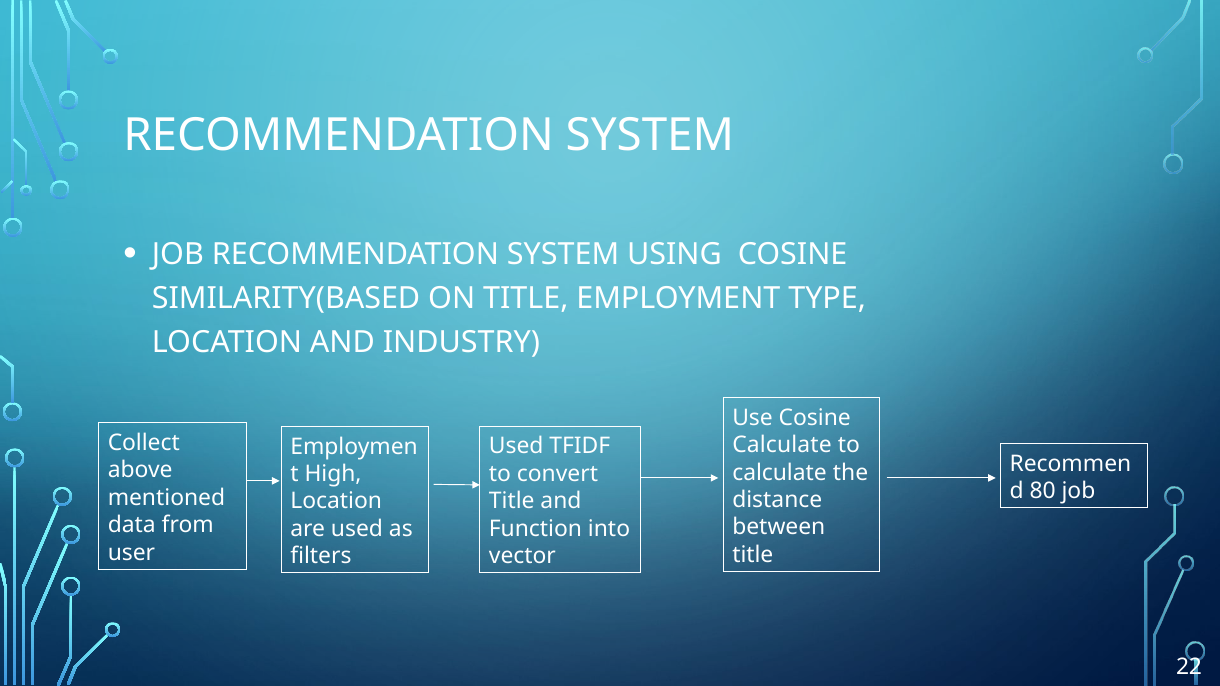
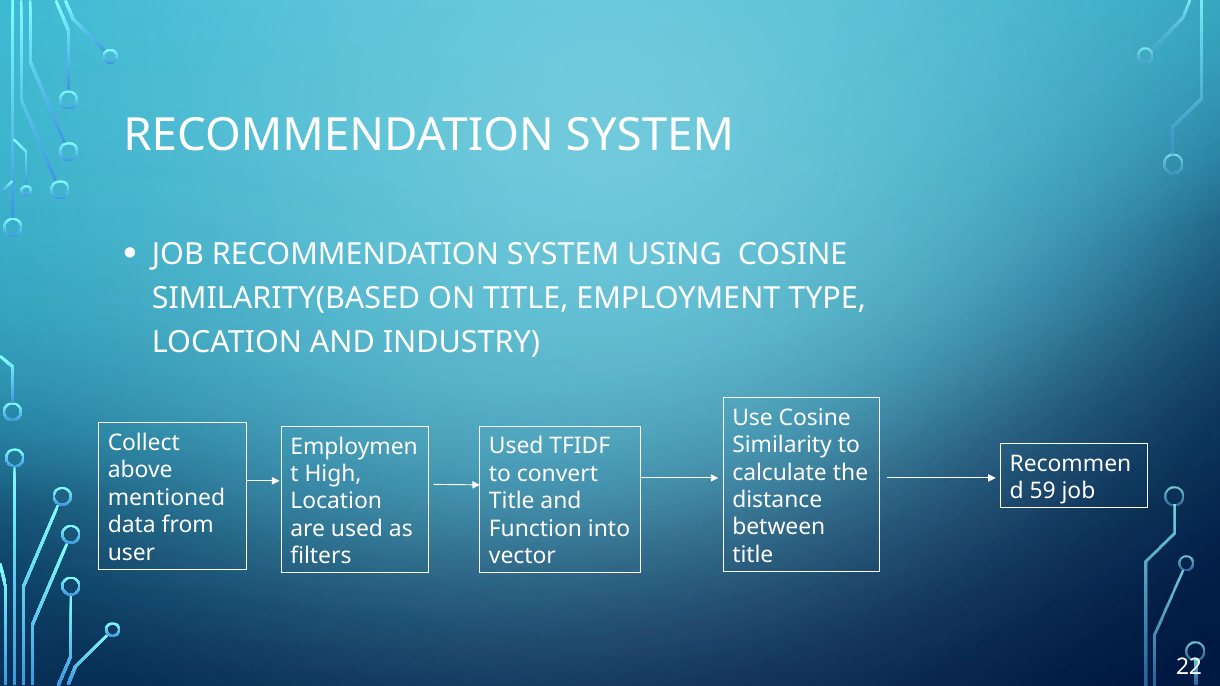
Calculate at (782, 445): Calculate -> Similarity
80: 80 -> 59
